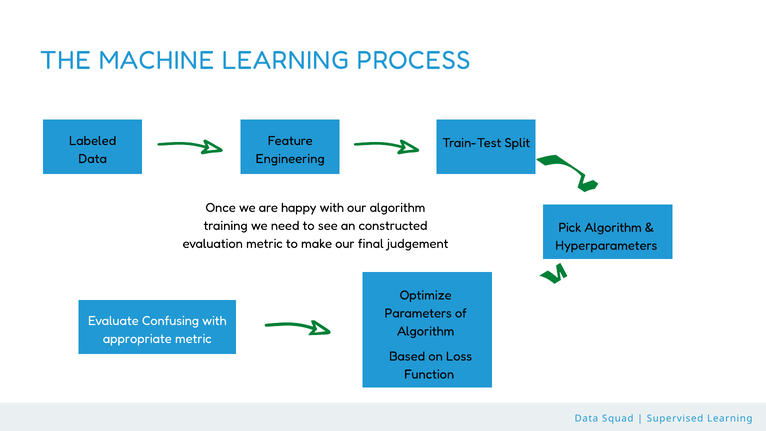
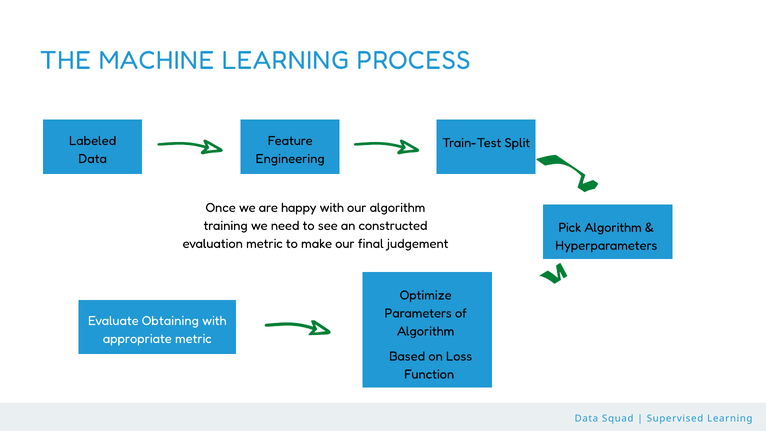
Confusing: Confusing -> Obtaining
